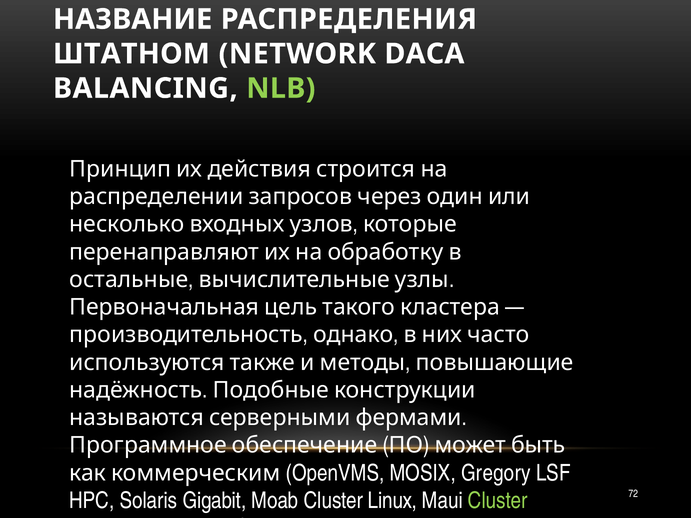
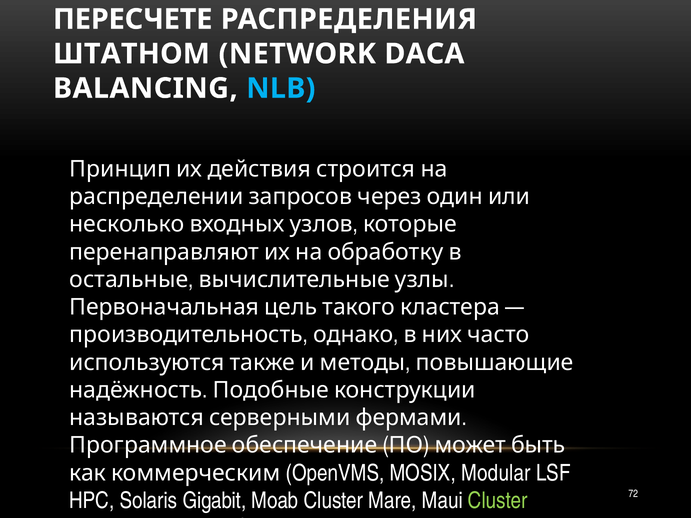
НАЗВАНИЕ: НАЗВАНИЕ -> ПЕРЕСЧЕТЕ
NLB colour: light green -> light blue
Gregory: Gregory -> Modular
Cluster Linux: Linux -> Mare
